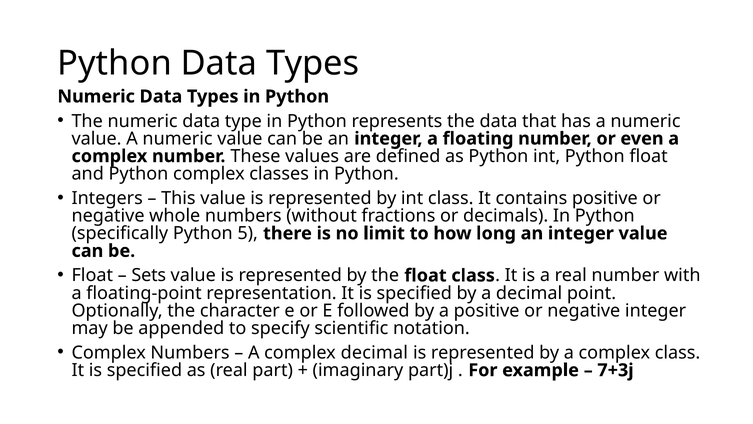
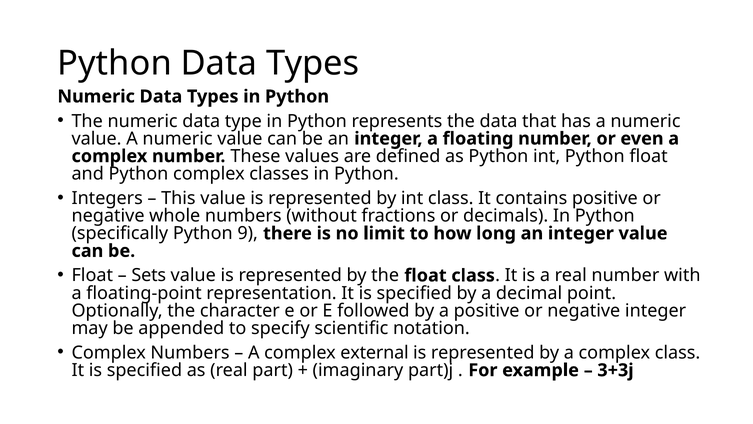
5: 5 -> 9
complex decimal: decimal -> external
7+3j: 7+3j -> 3+3j
